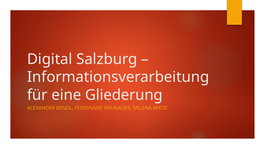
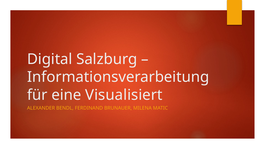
Gliederung: Gliederung -> Visualisiert
